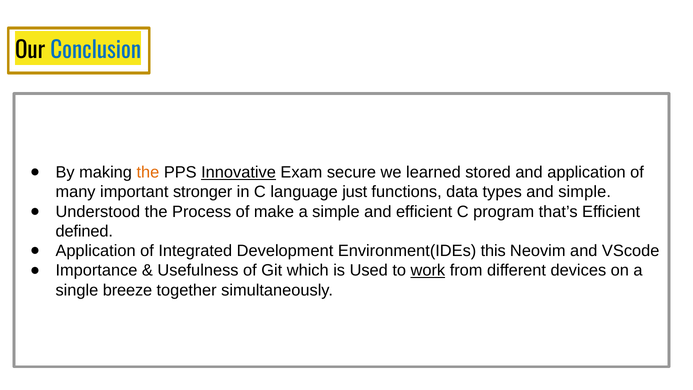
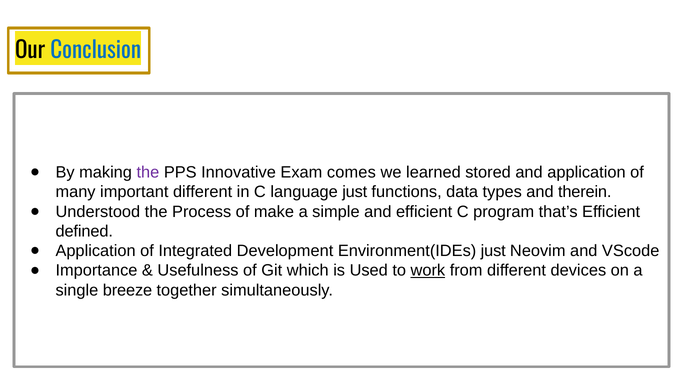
the at (148, 172) colour: orange -> purple
Innovative underline: present -> none
secure: secure -> comes
important stronger: stronger -> different
and simple: simple -> therein
Environment(IDEs this: this -> just
